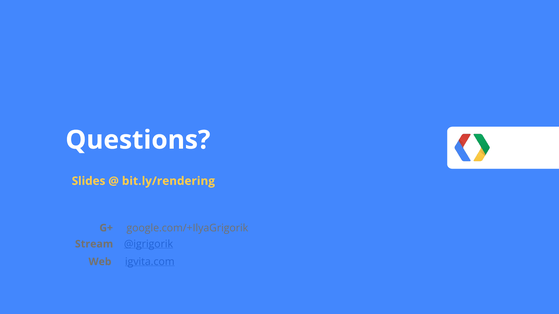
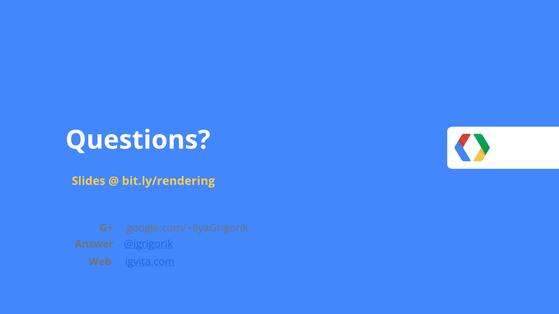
Stream: Stream -> Answer
